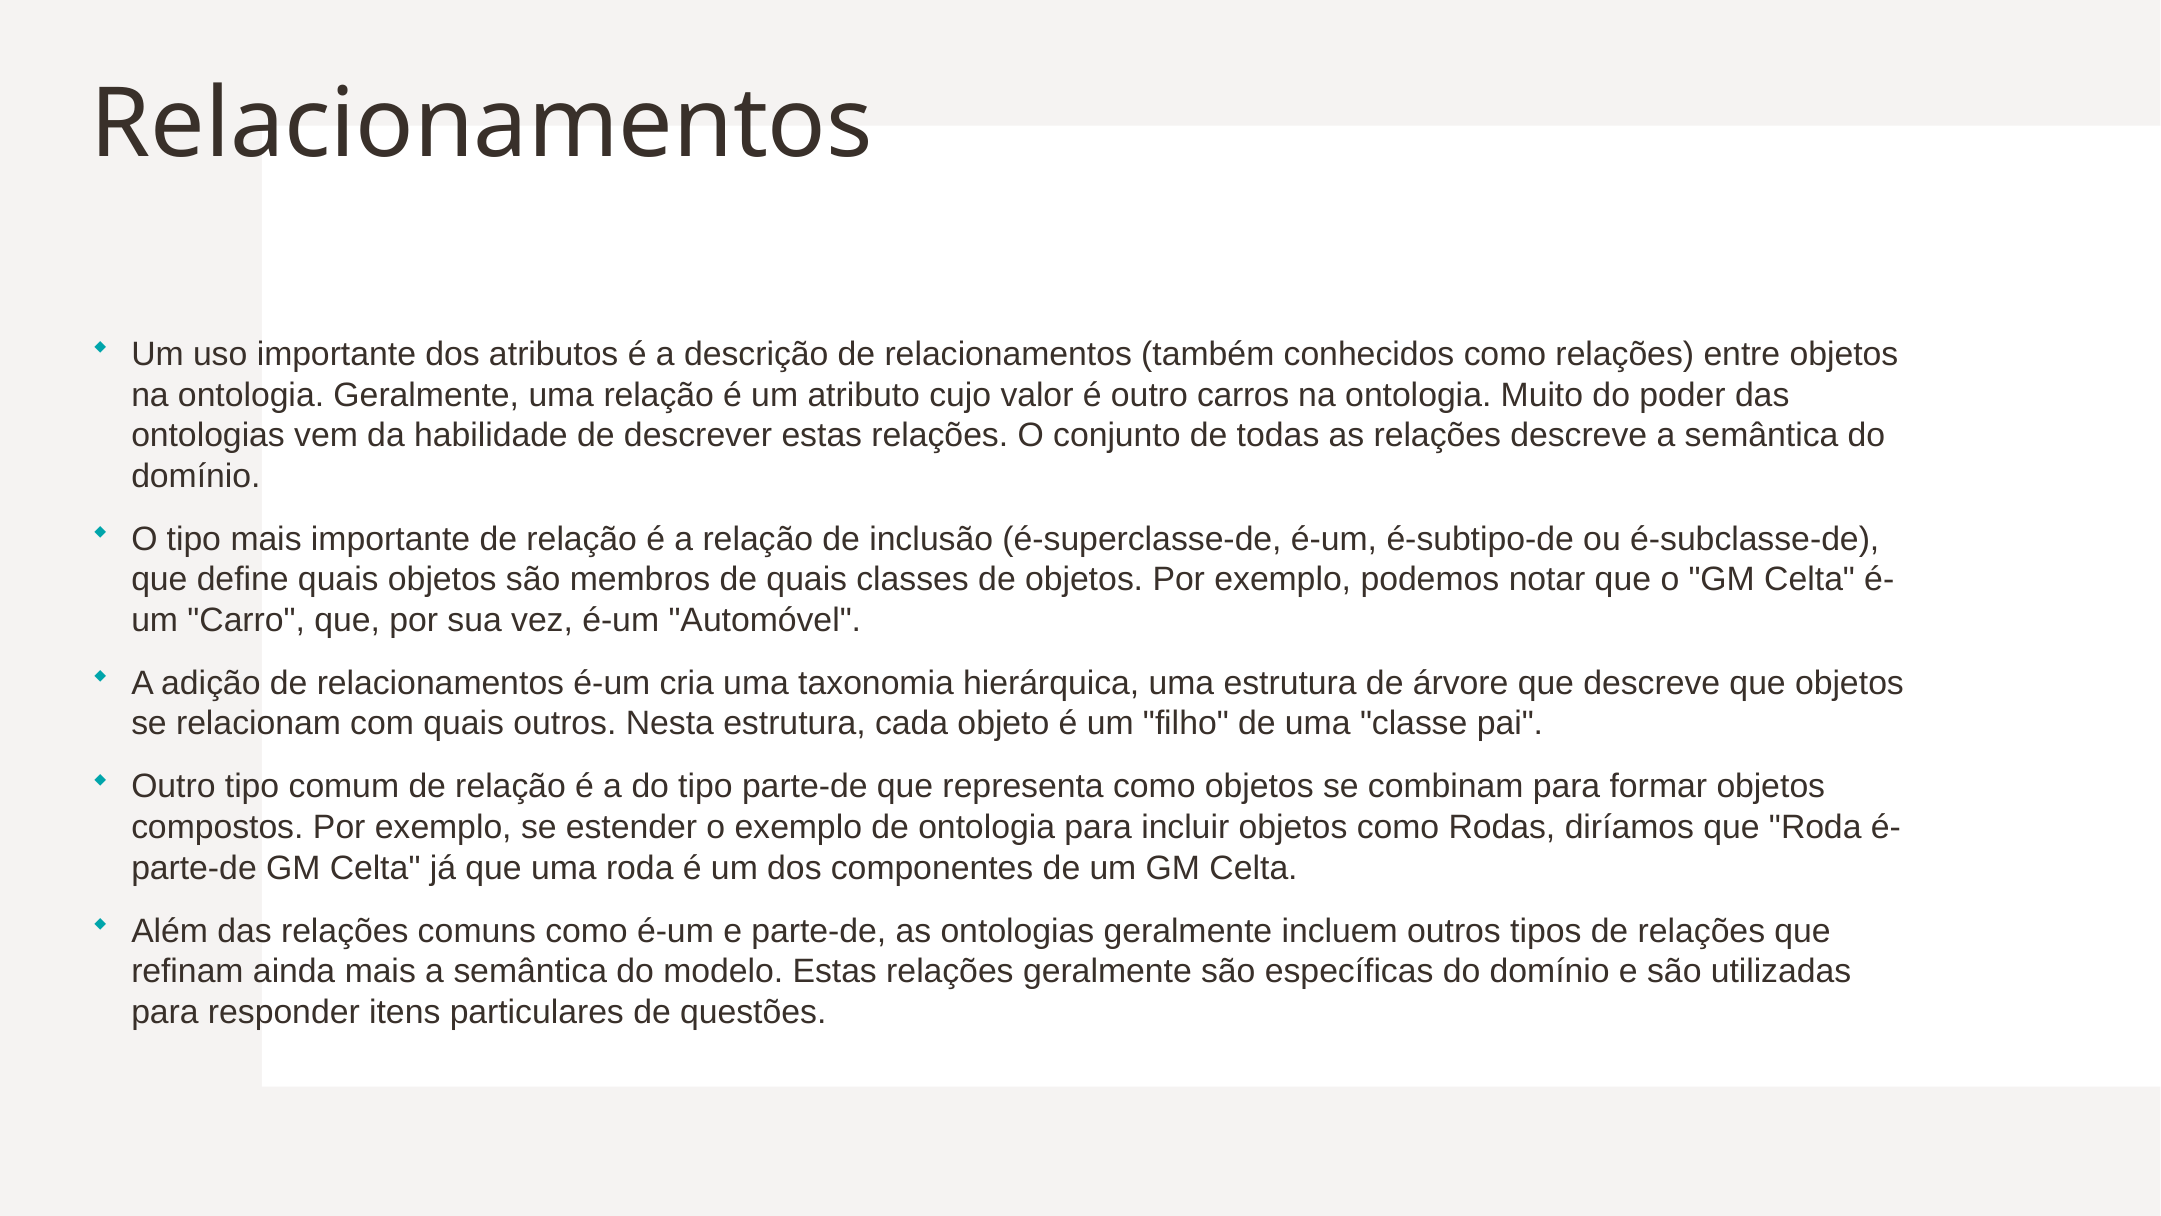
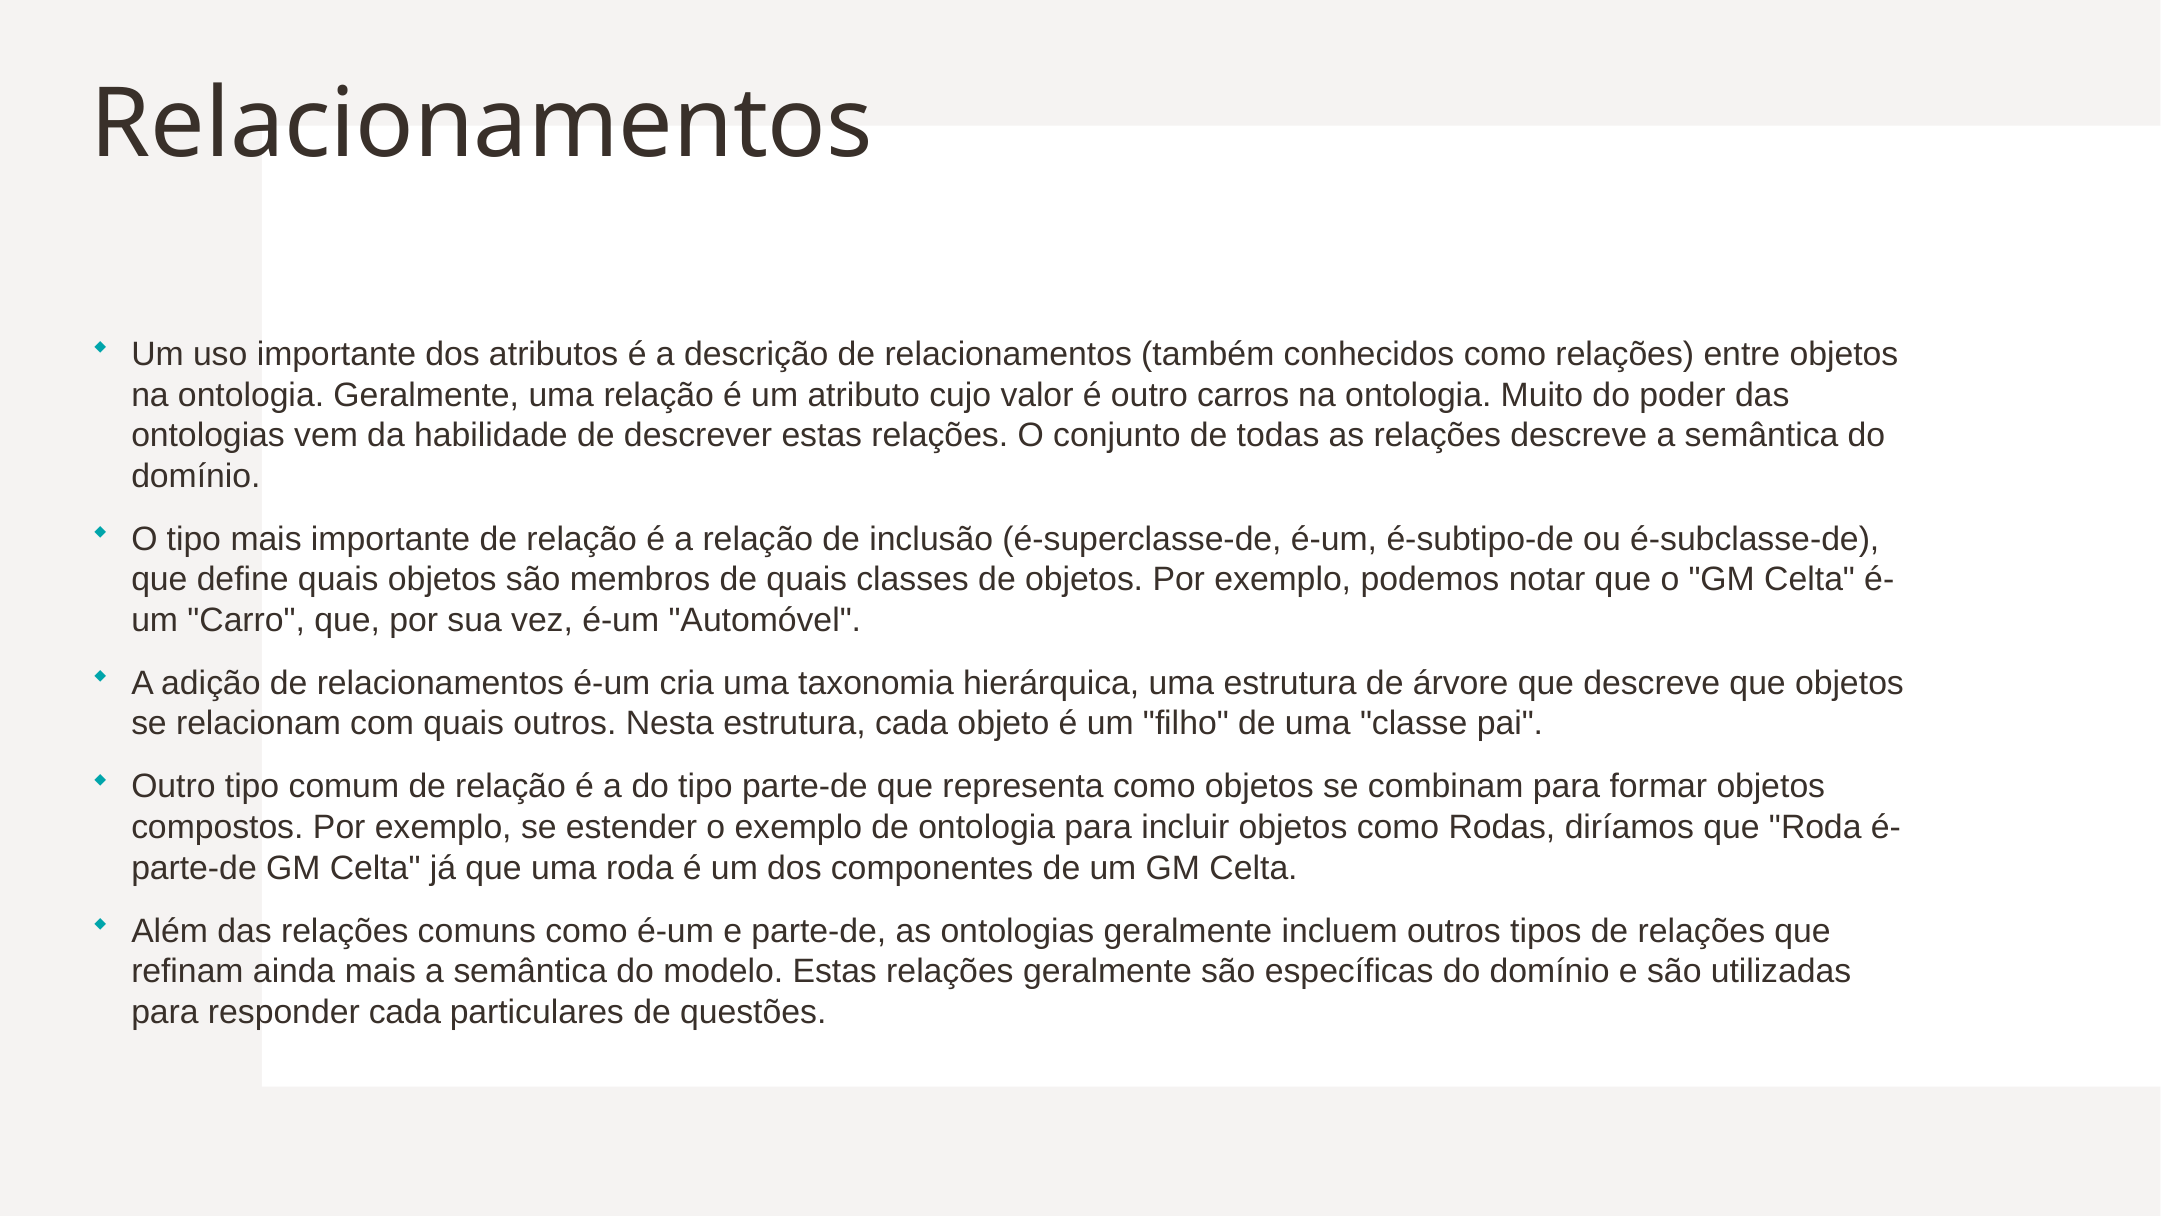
responder itens: itens -> cada
